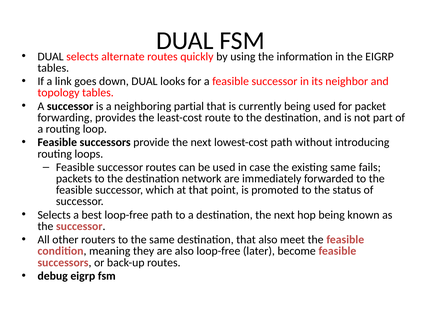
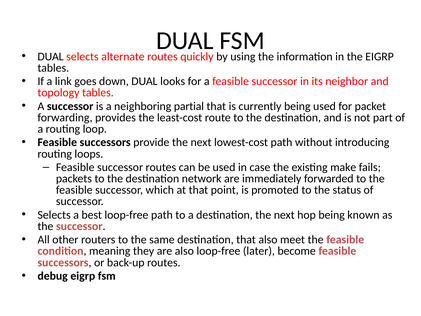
existing same: same -> make
